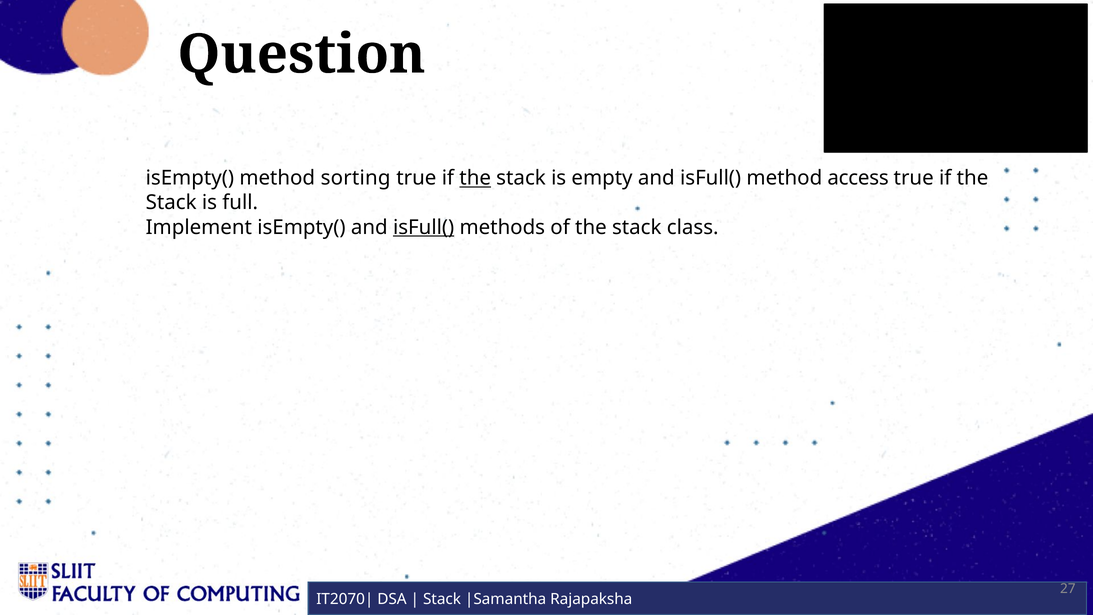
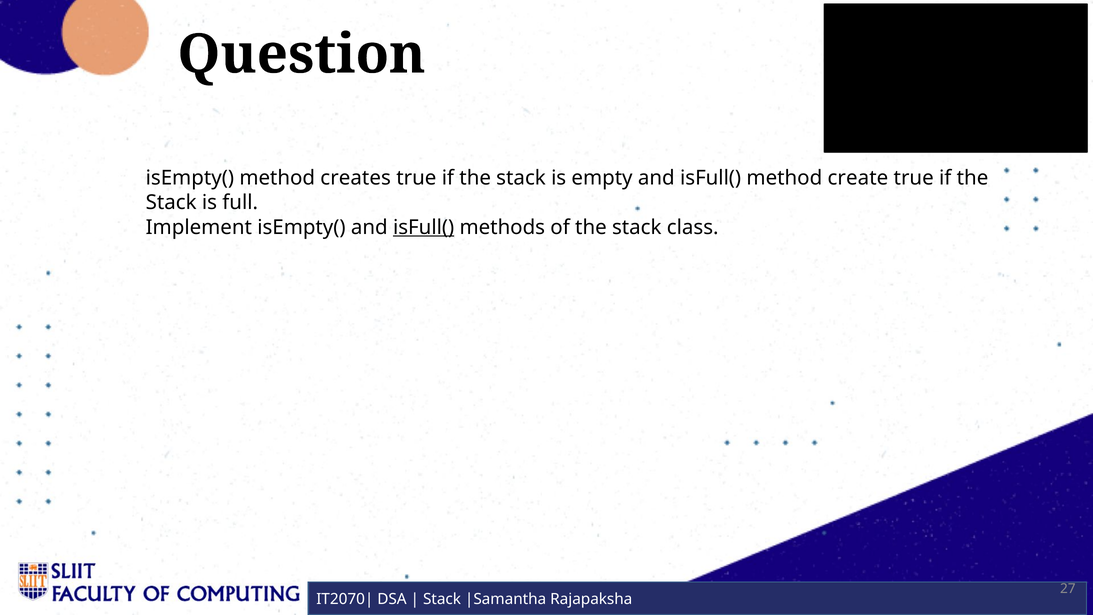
sorting: sorting -> creates
the at (475, 178) underline: present -> none
access: access -> create
